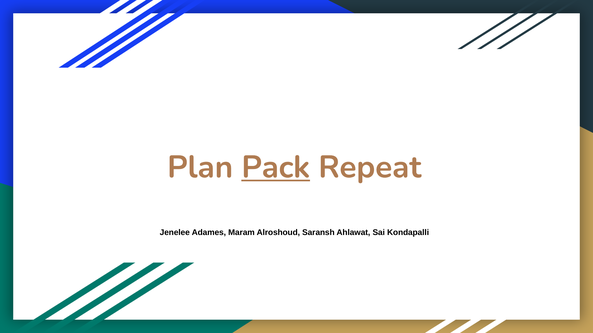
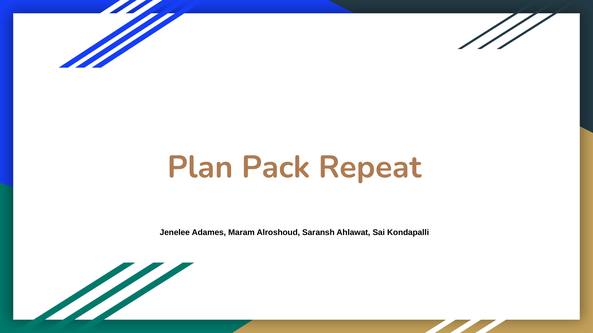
Pack underline: present -> none
